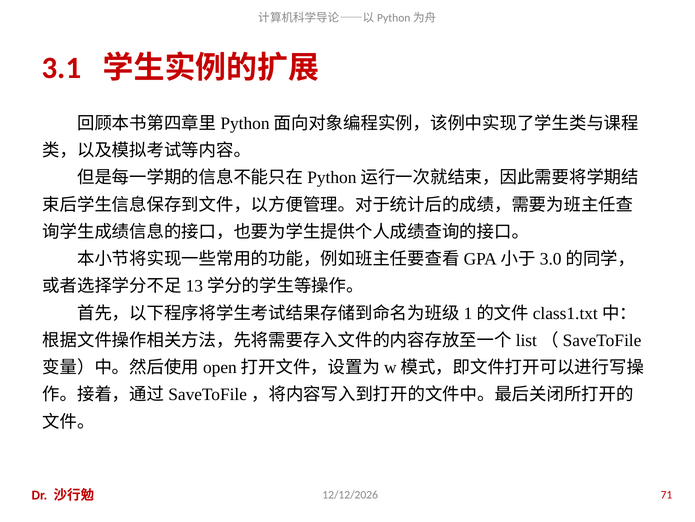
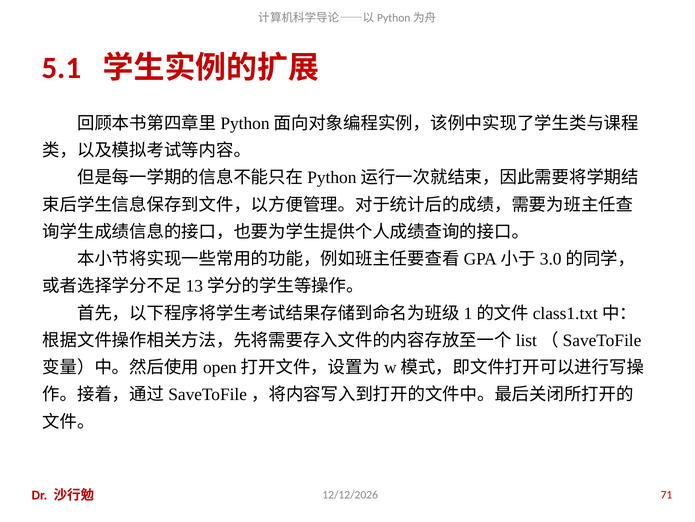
3.1: 3.1 -> 5.1
